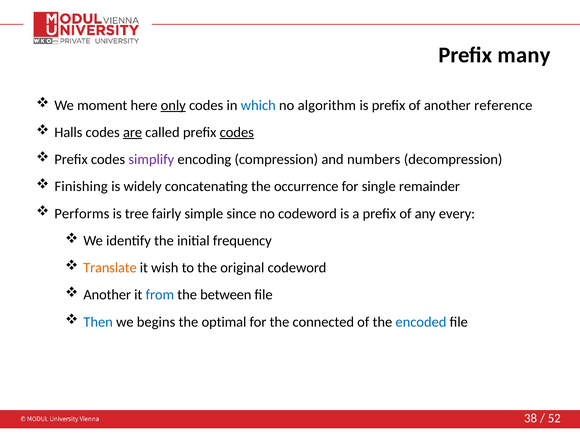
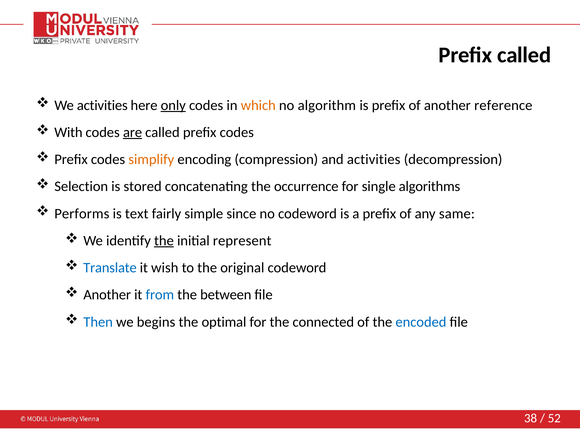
Prefix many: many -> called
We moment: moment -> activities
which colour: blue -> orange
Halls: Halls -> With
codes at (237, 132) underline: present -> none
simplify colour: purple -> orange
and numbers: numbers -> activities
Finishing: Finishing -> Selection
widely: widely -> stored
remainder: remainder -> algorithms
tree: tree -> text
every: every -> same
the at (164, 241) underline: none -> present
frequency: frequency -> represent
Translate colour: orange -> blue
